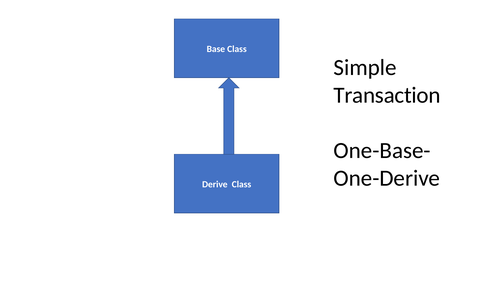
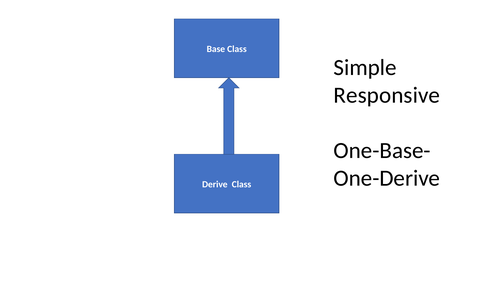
Transaction: Transaction -> Responsive
